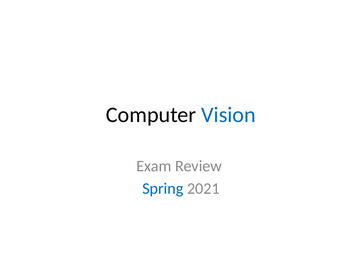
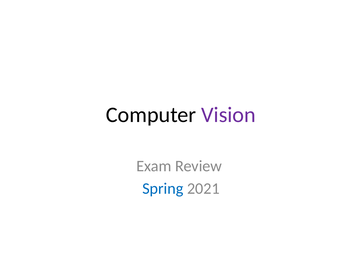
Vision colour: blue -> purple
